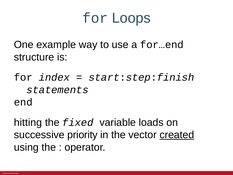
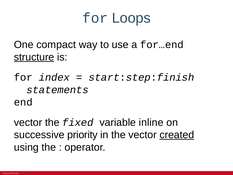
example: example -> compact
structure underline: none -> present
hitting at (28, 122): hitting -> vector
loads: loads -> inline
